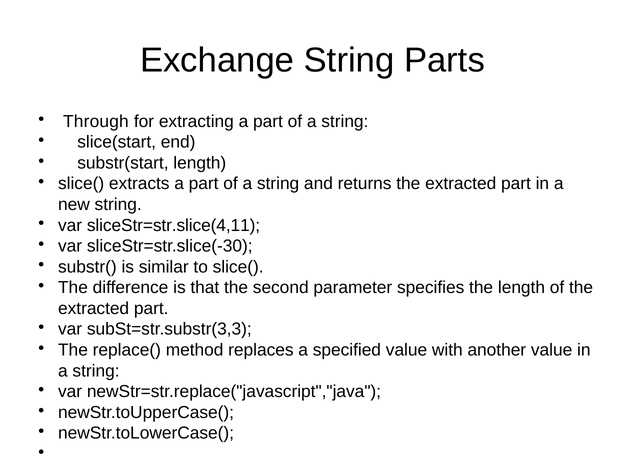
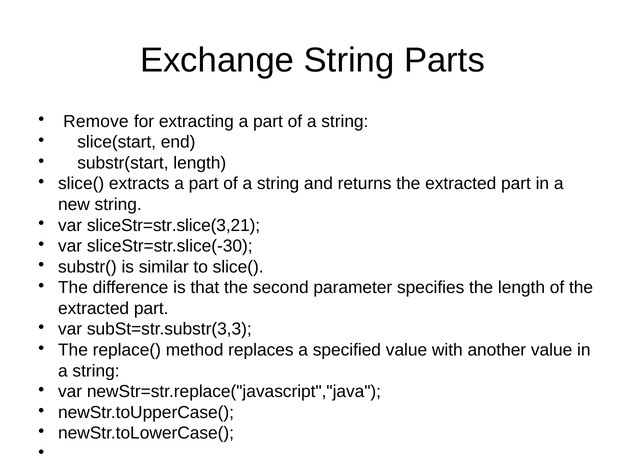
Through: Through -> Remove
sliceStr=str.slice(4,11: sliceStr=str.slice(4,11 -> sliceStr=str.slice(3,21
